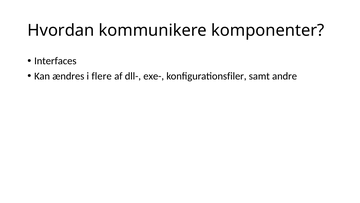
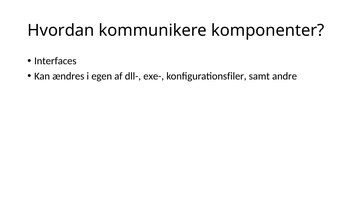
flere: flere -> egen
